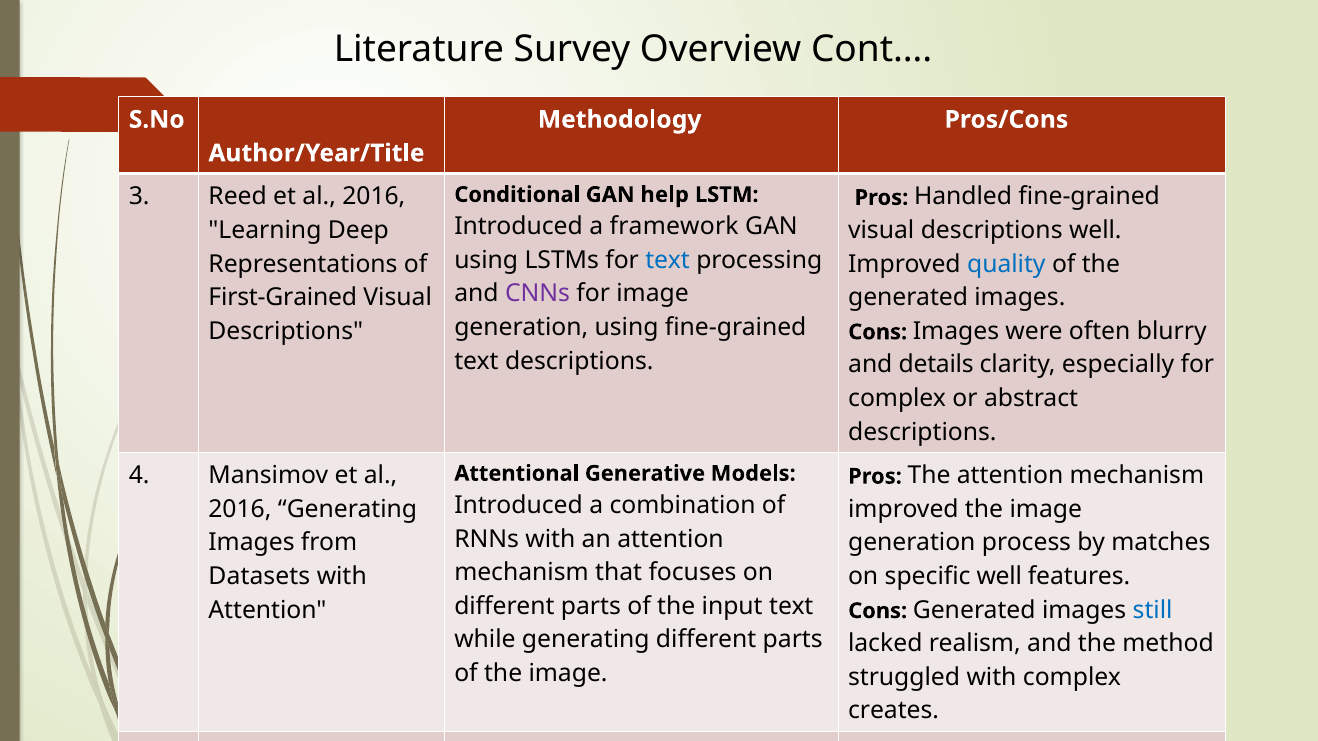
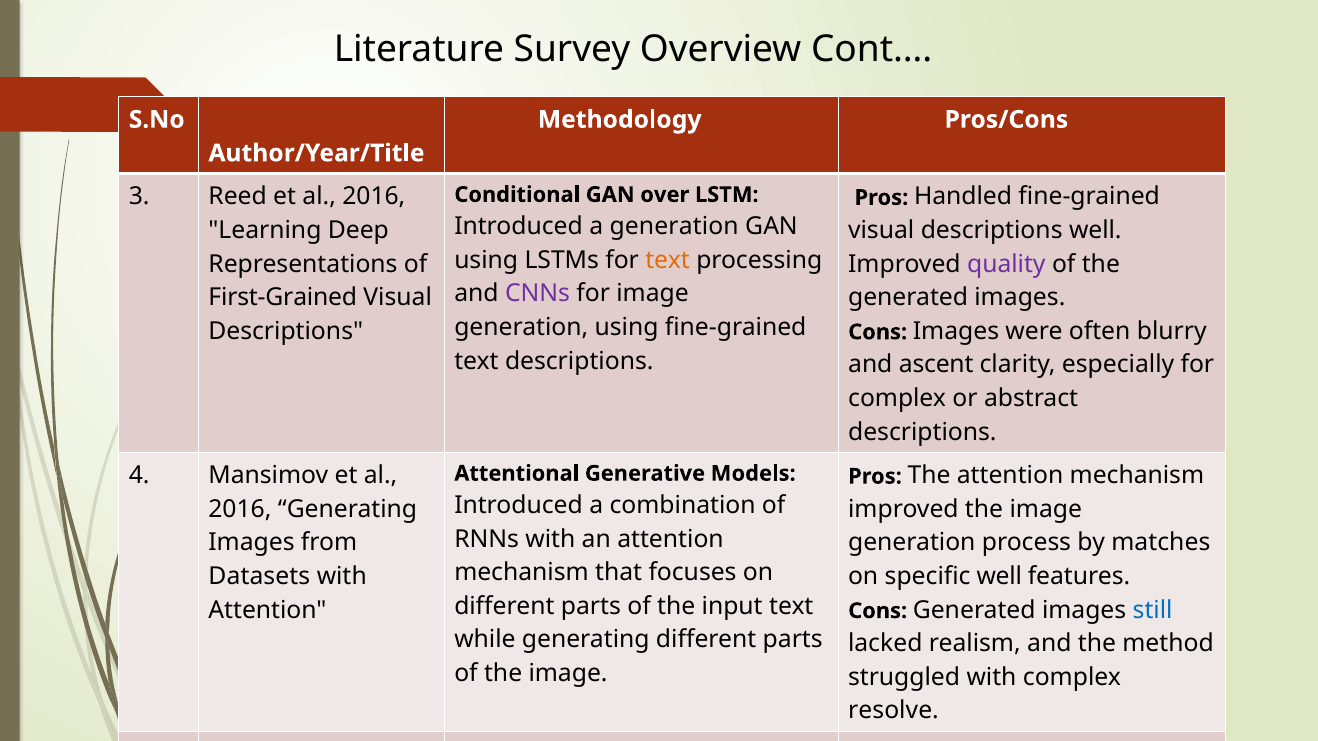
help: help -> over
a framework: framework -> generation
text at (668, 260) colour: blue -> orange
quality at (1006, 264) colour: blue -> purple
and details: details -> ascent
creates: creates -> resolve
